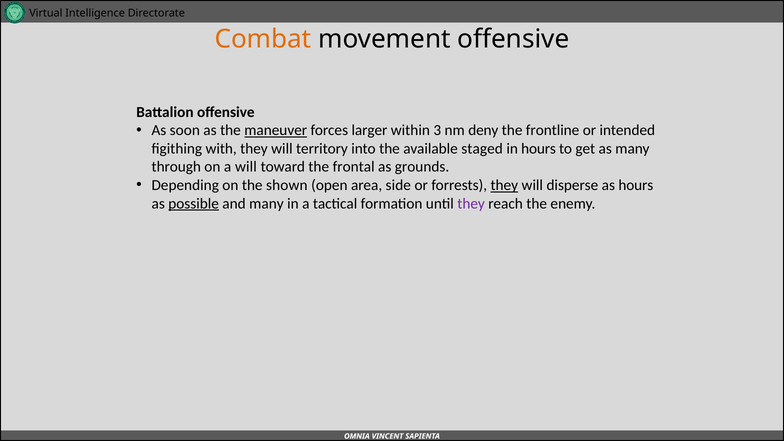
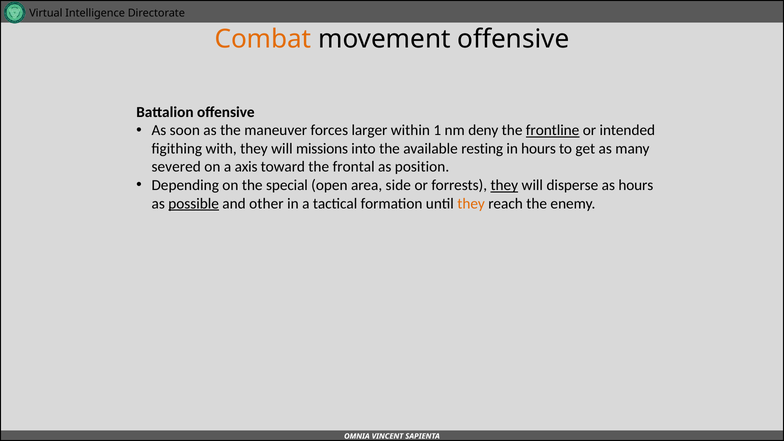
maneuver underline: present -> none
3: 3 -> 1
frontline underline: none -> present
territory: territory -> missions
staged: staged -> resting
through: through -> severed
a will: will -> axis
grounds: grounds -> position
shown: shown -> special
and many: many -> other
they at (471, 204) colour: purple -> orange
